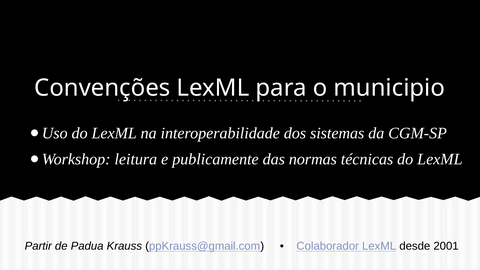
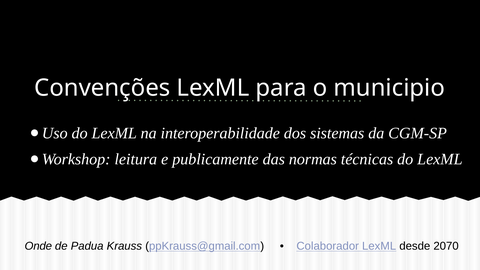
Partir: Partir -> Onde
2001: 2001 -> 2070
